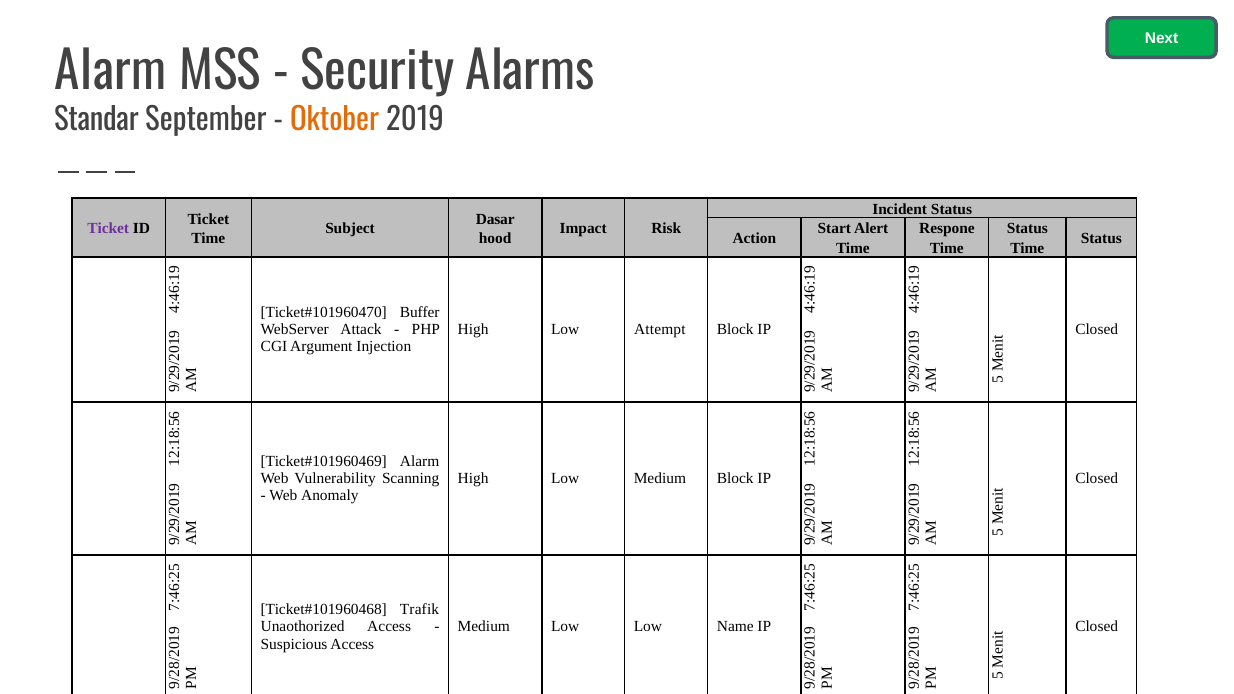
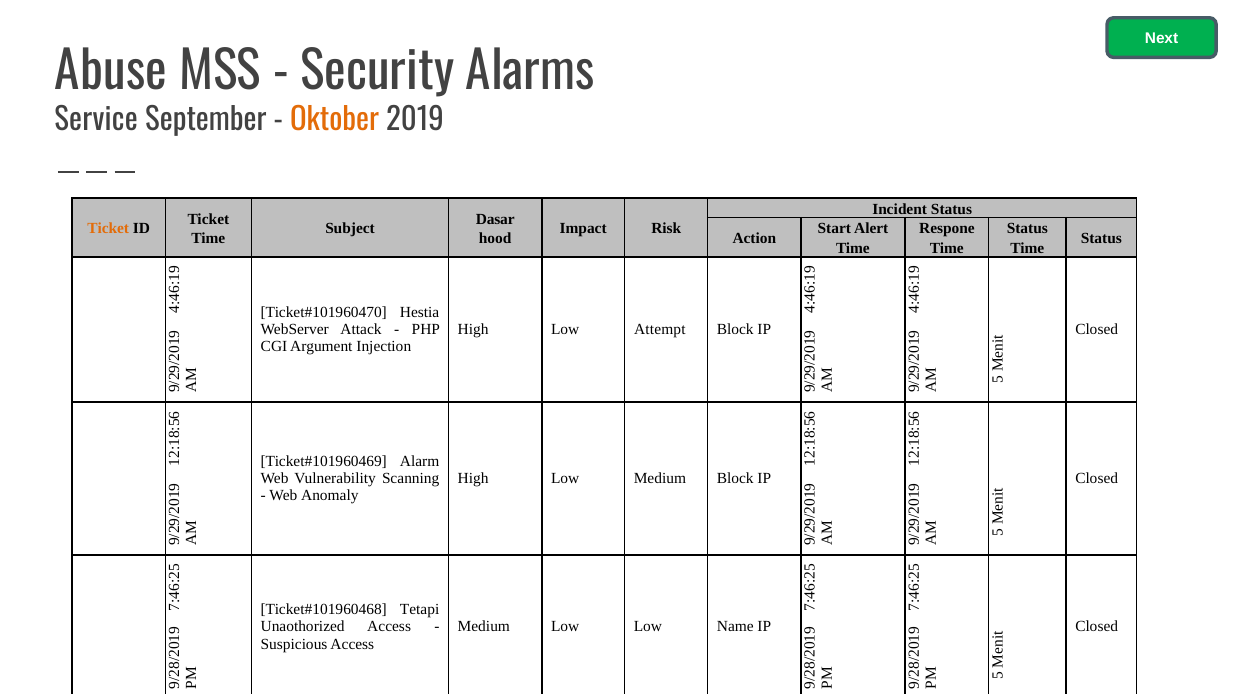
Alarm at (111, 73): Alarm -> Abuse
Standar: Standar -> Service
Ticket at (108, 229) colour: purple -> orange
Buffer: Buffer -> Hestia
Trafik: Trafik -> Tetapi
